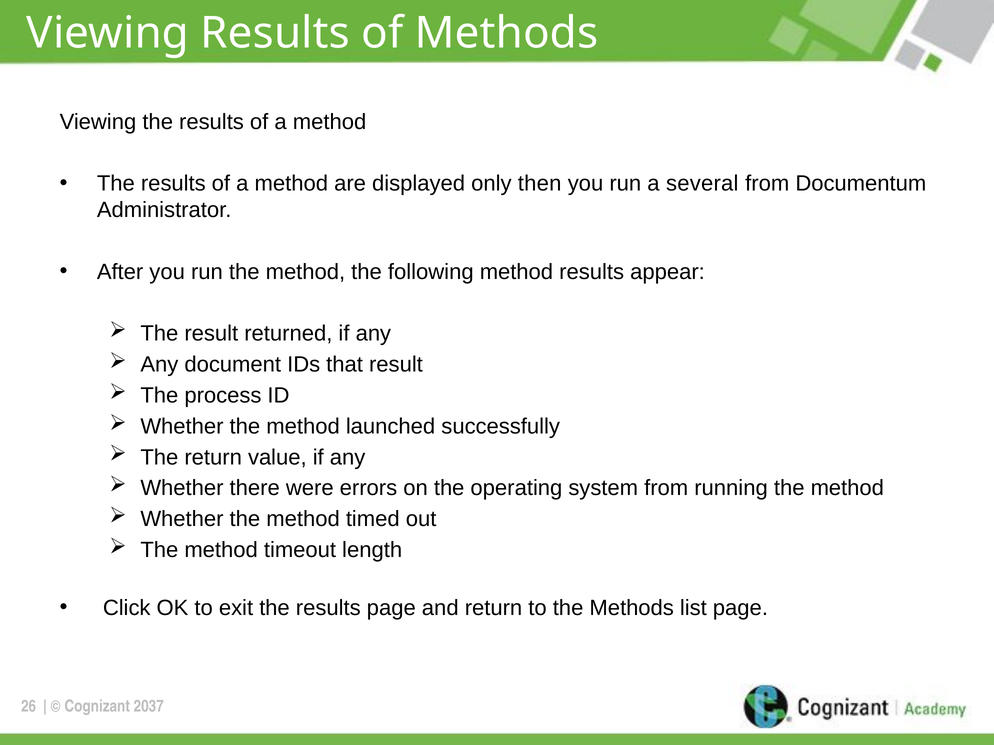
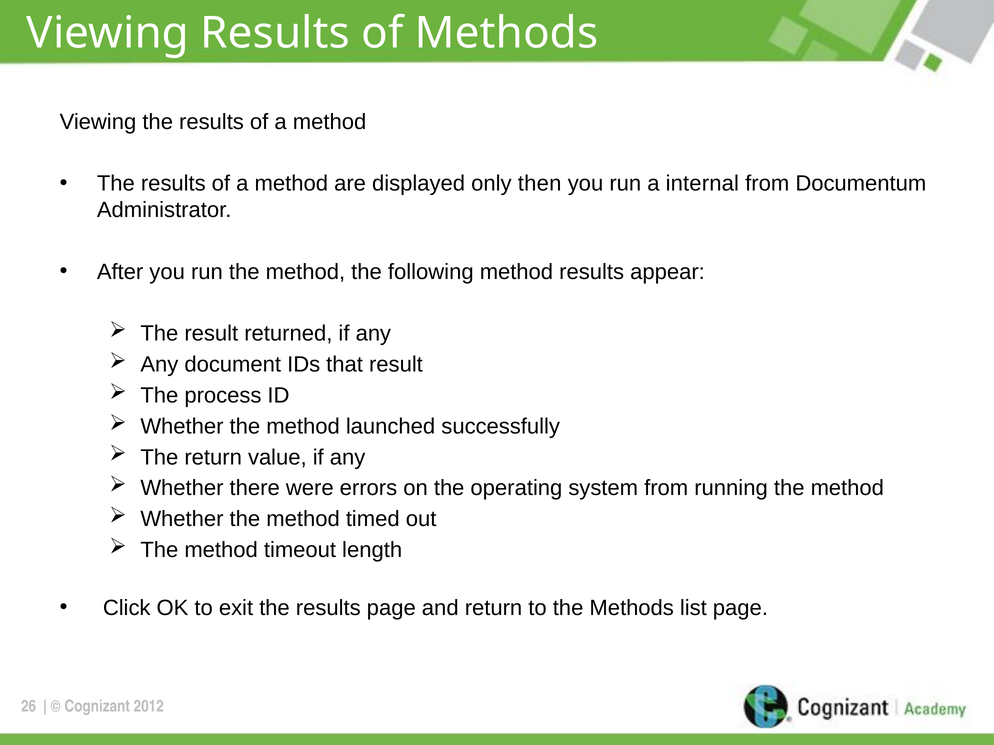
several: several -> internal
2037: 2037 -> 2012
